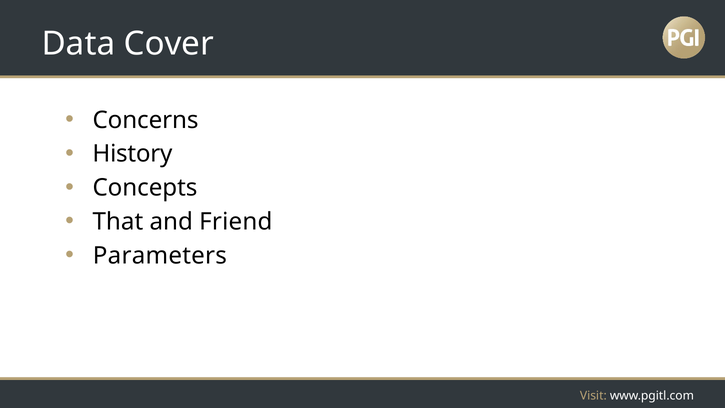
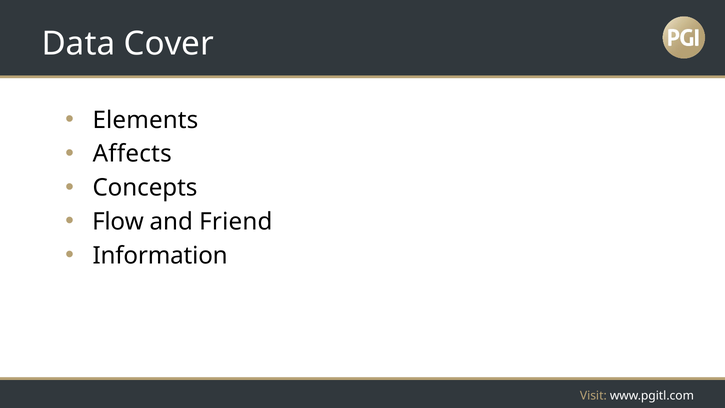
Concerns: Concerns -> Elements
History: History -> Affects
That: That -> Flow
Parameters: Parameters -> Information
